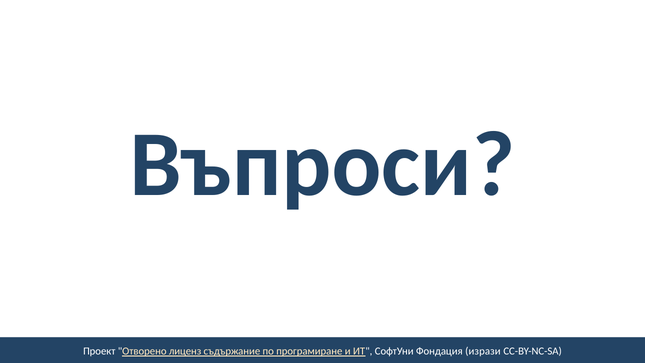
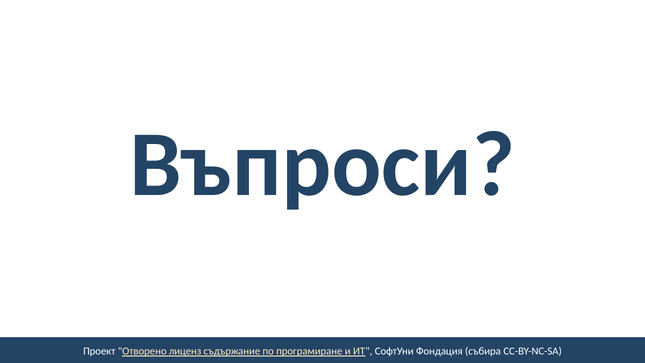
изрази: изрази -> събира
